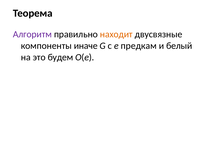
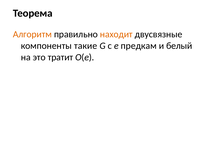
Алгоритм colour: purple -> orange
иначе: иначе -> такие
будем: будем -> тратит
